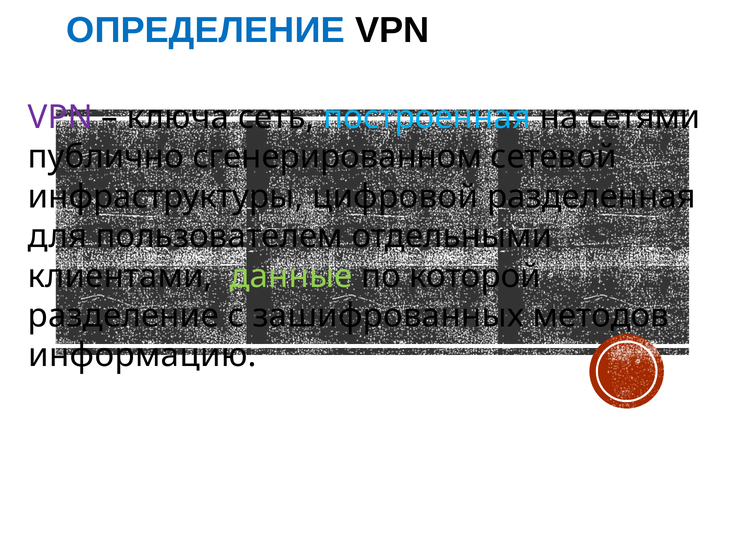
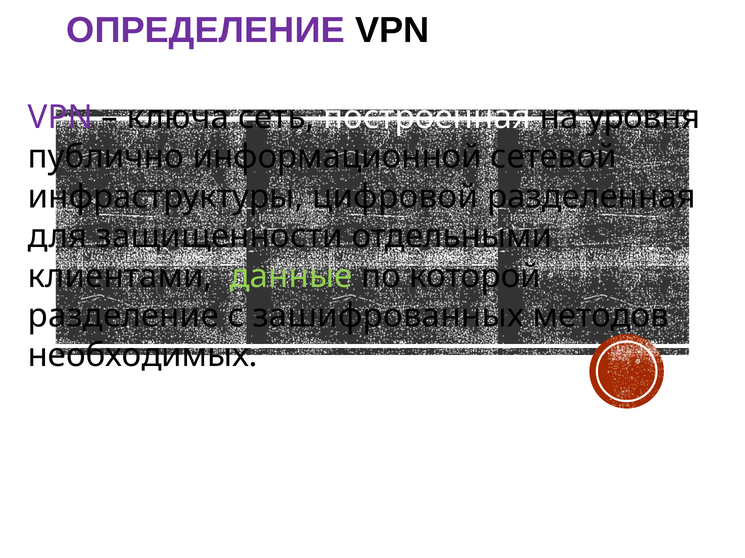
ОПРЕДЕЛЕНИЕ colour: blue -> purple
построенная colour: light blue -> white
сетями: сетями -> уровня
сгенерированном: сгенерированном -> информационной
пользователем: пользователем -> защищенности
информацию: информацию -> необходимых
